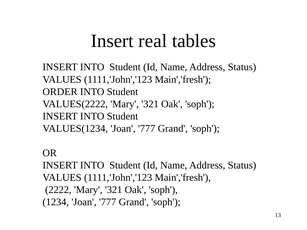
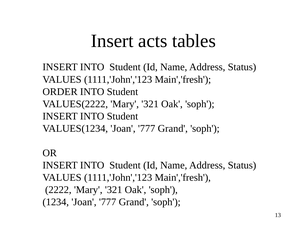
real: real -> acts
